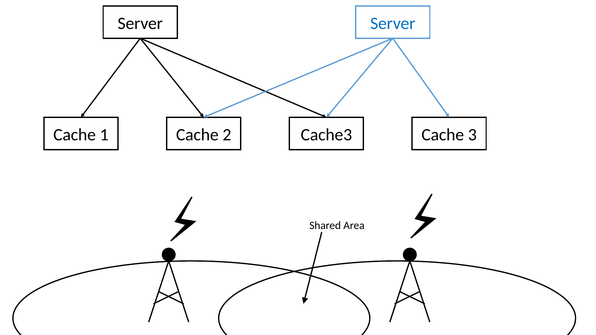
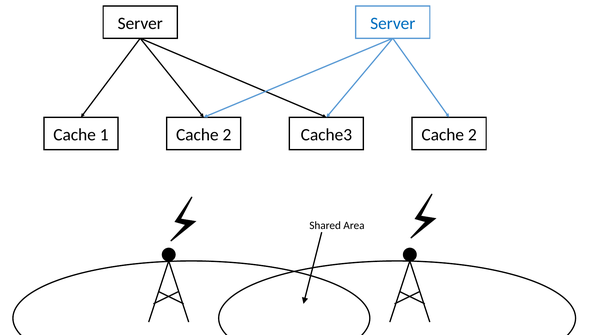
Cache3 Cache 3: 3 -> 2
